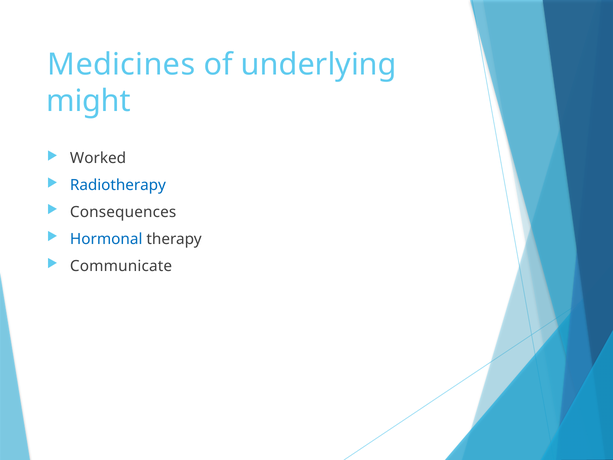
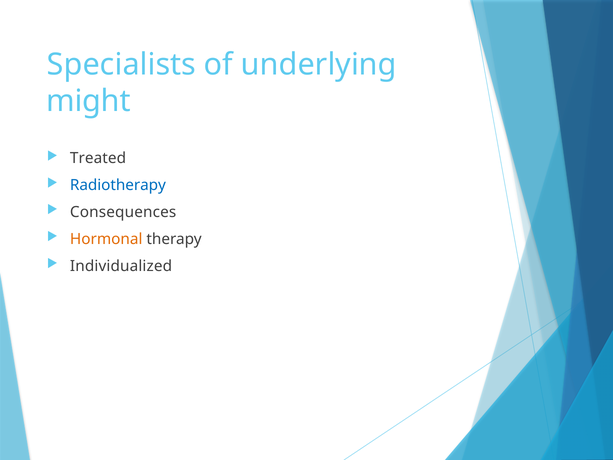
Medicines: Medicines -> Specialists
Worked: Worked -> Treated
Hormonal colour: blue -> orange
Communicate: Communicate -> Individualized
